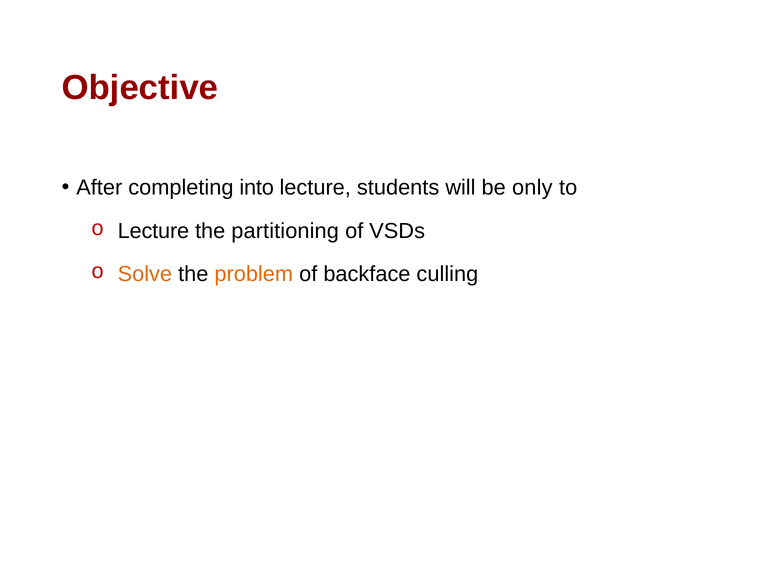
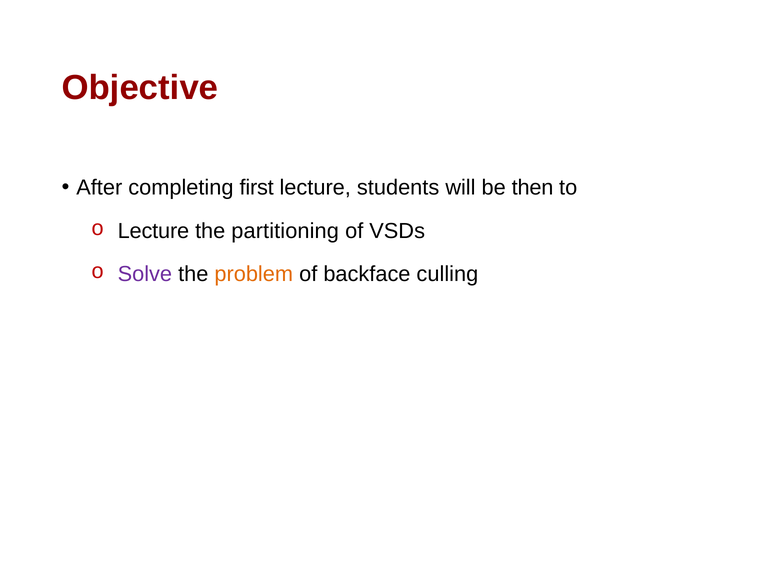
into: into -> first
only: only -> then
Solve colour: orange -> purple
